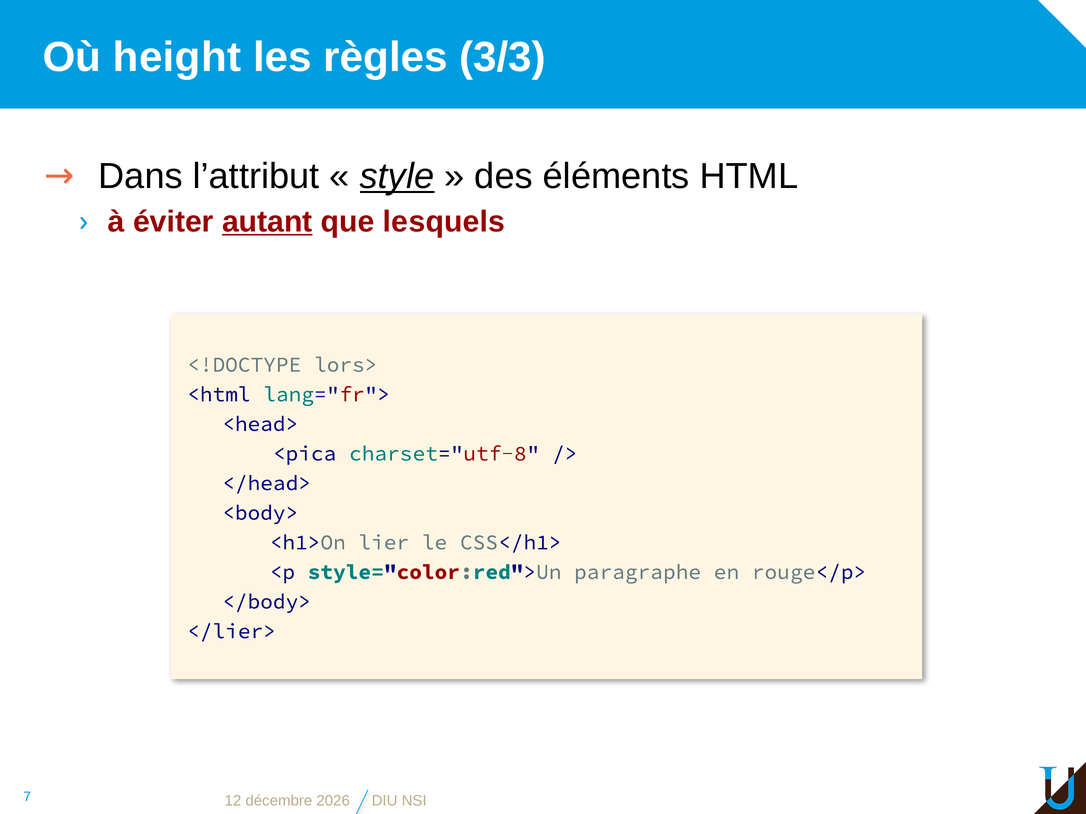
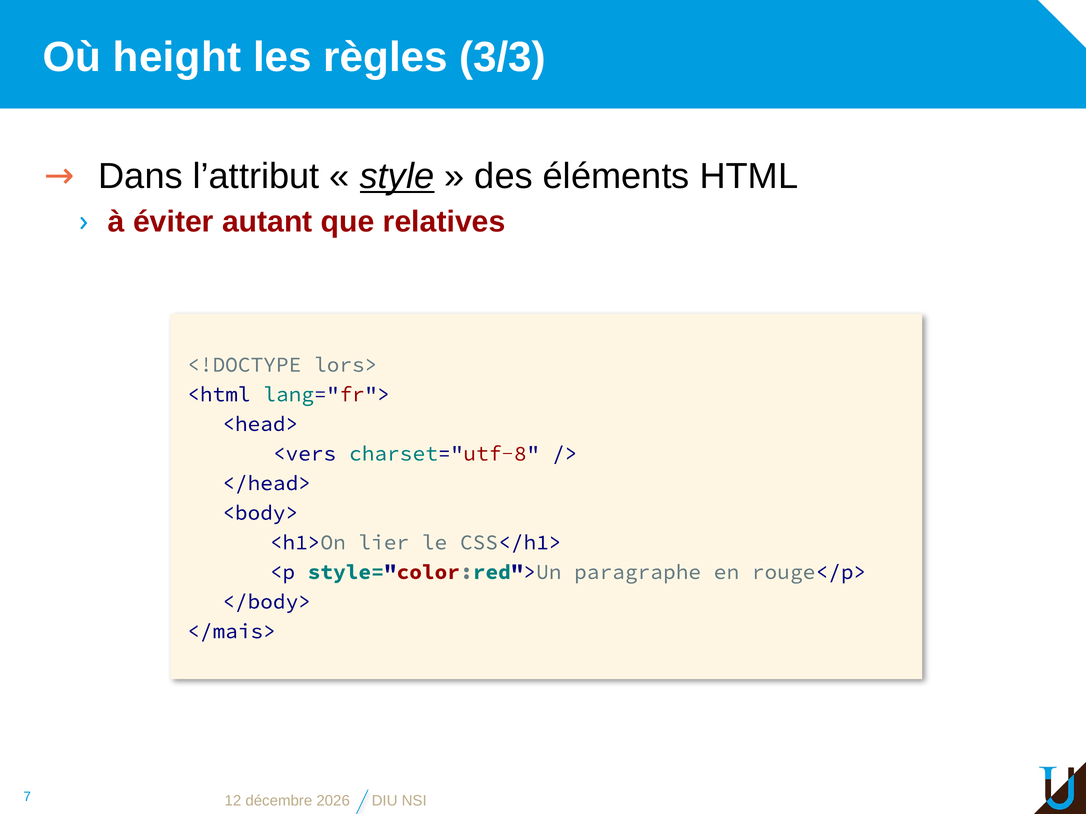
autant underline: present -> none
lesquels: lesquels -> relatives
<pica: <pica -> <vers
</lier>: </lier> -> </mais>
